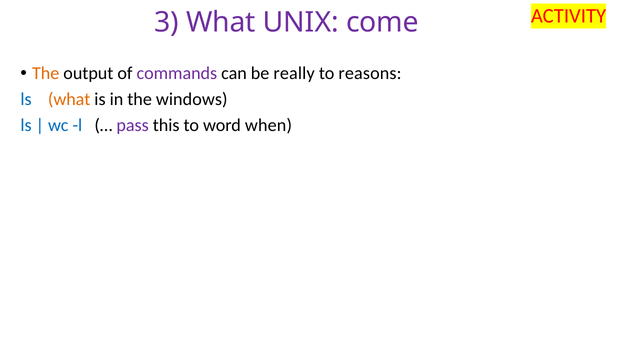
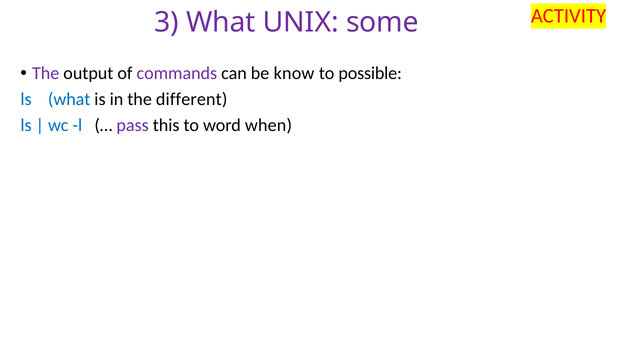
come: come -> some
The at (46, 73) colour: orange -> purple
really: really -> know
reasons: reasons -> possible
what at (69, 99) colour: orange -> blue
windows: windows -> different
